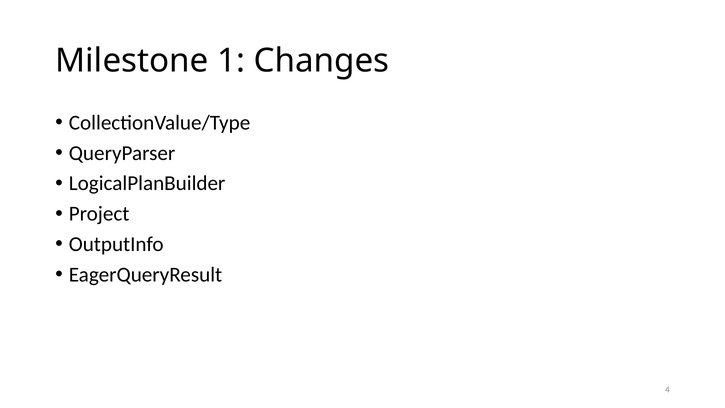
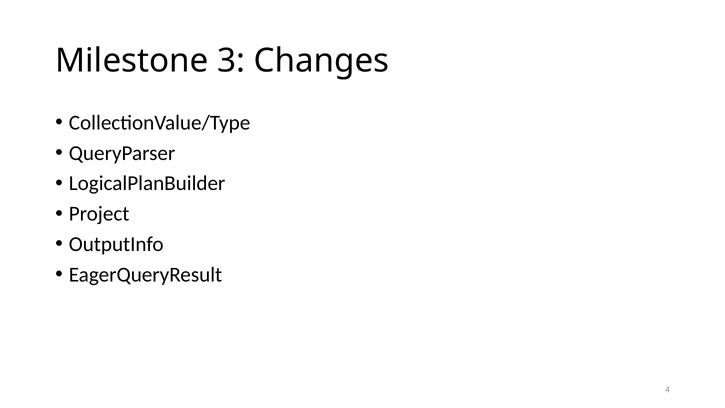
1: 1 -> 3
